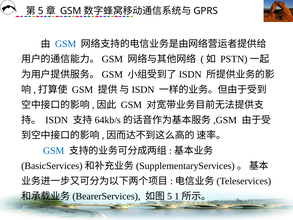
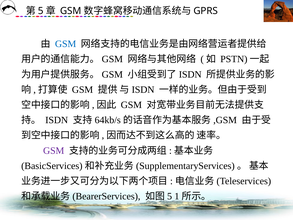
GSM at (54, 150) colour: blue -> purple
